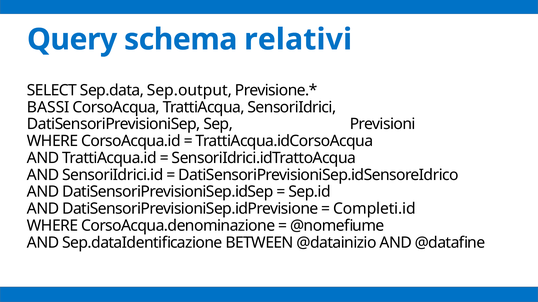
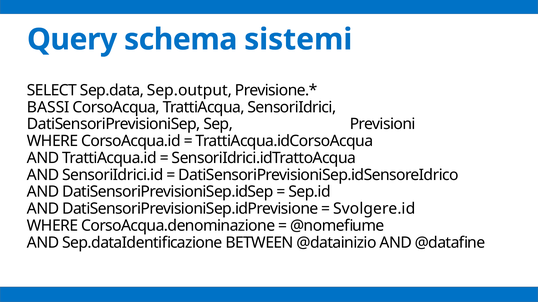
relativi: relativi -> sistemi
Completi.id: Completi.id -> Svolgere.id
